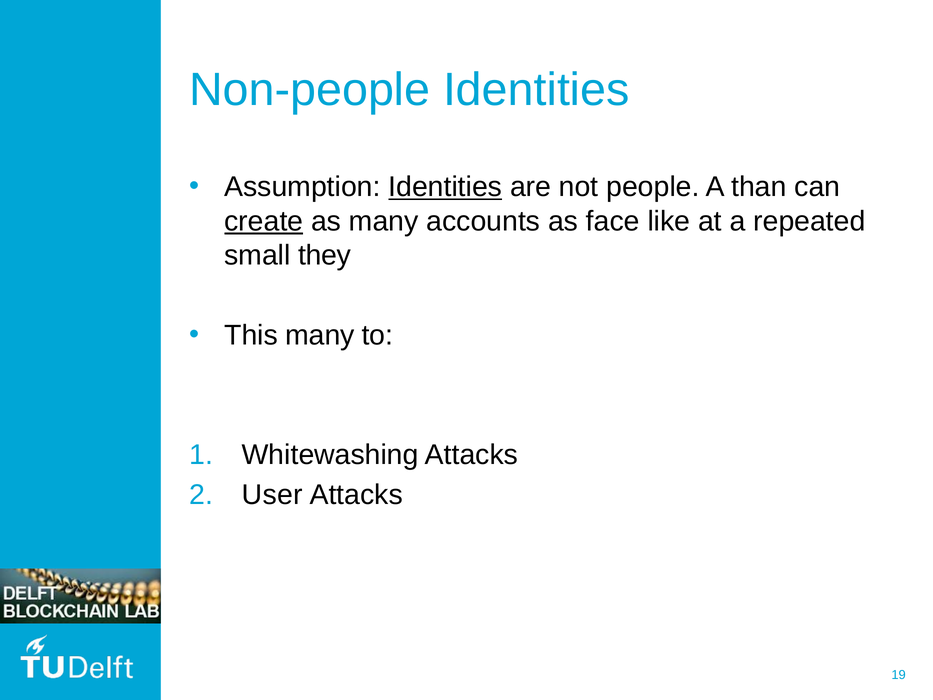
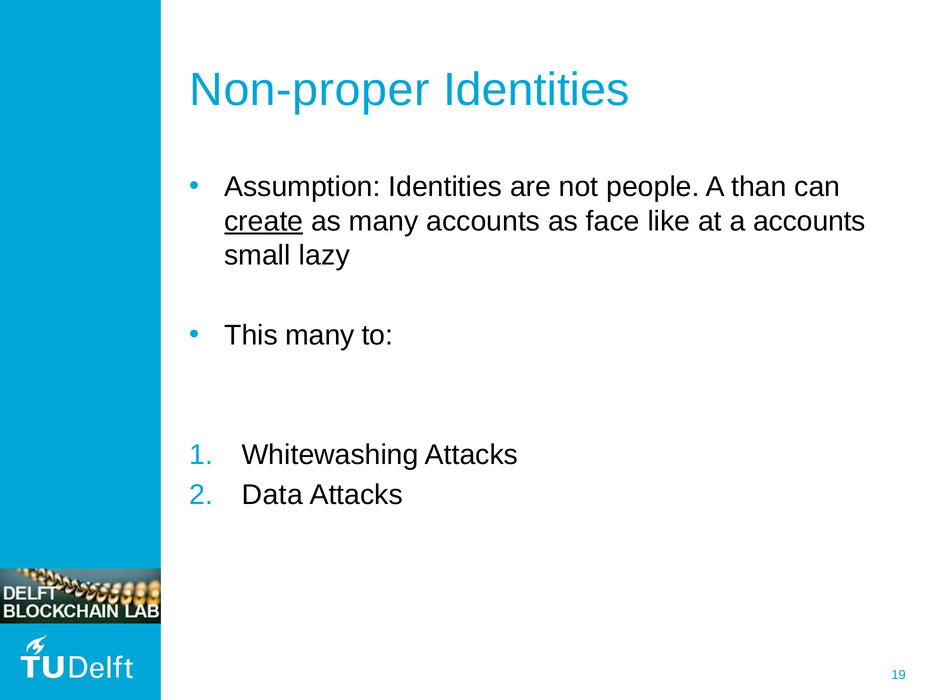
Non-people: Non-people -> Non-proper
Identities at (445, 187) underline: present -> none
a repeated: repeated -> accounts
they: they -> lazy
User: User -> Data
